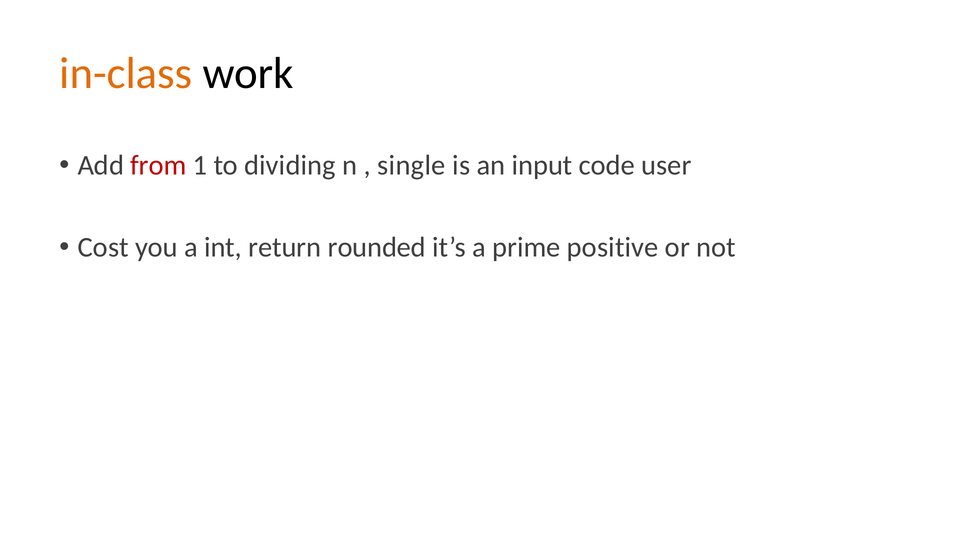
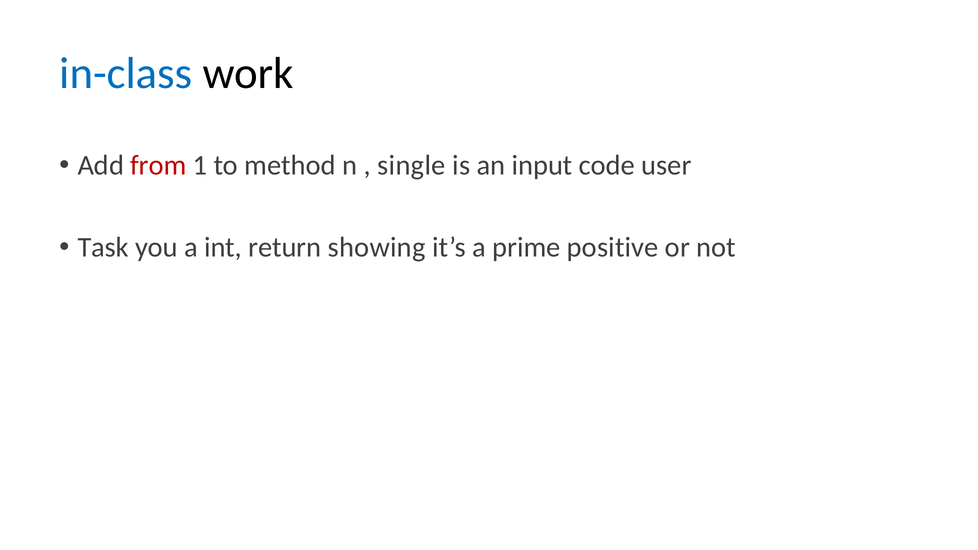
in-class colour: orange -> blue
dividing: dividing -> method
Cost: Cost -> Task
rounded: rounded -> showing
